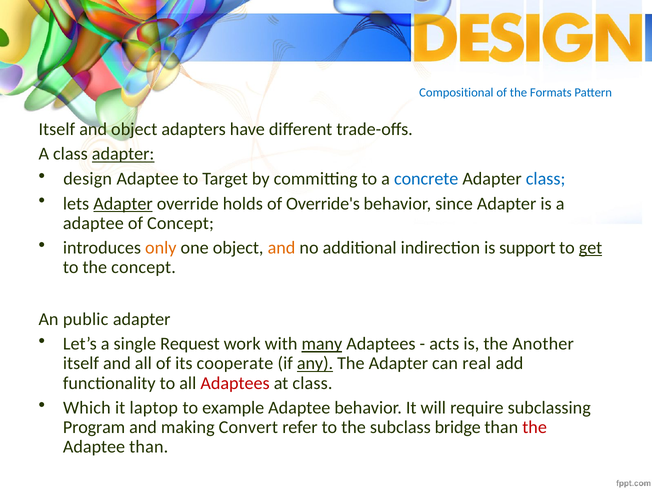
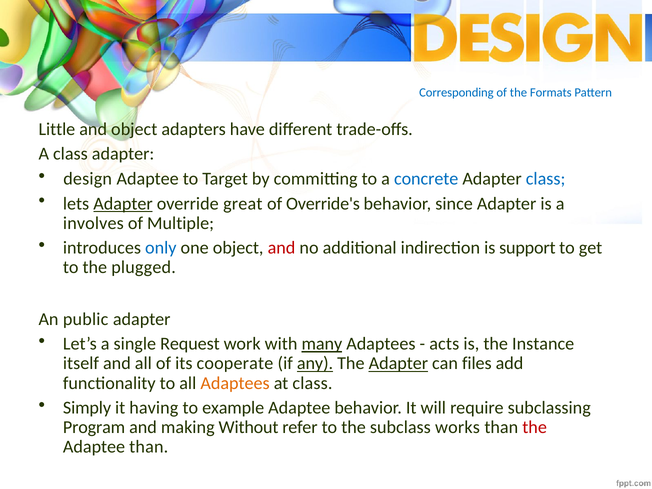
Compositional: Compositional -> Corresponding
Itself at (57, 129): Itself -> Little
adapter at (123, 154) underline: present -> none
holds: holds -> great
adaptee at (93, 223): adaptee -> involves
of Concept: Concept -> Multiple
only colour: orange -> blue
and at (282, 248) colour: orange -> red
get underline: present -> none
the concept: concept -> plugged
Another: Another -> Instance
Adapter at (398, 364) underline: none -> present
real: real -> files
Adaptees at (235, 383) colour: red -> orange
Which: Which -> Simply
laptop: laptop -> having
Convert: Convert -> Without
bridge: bridge -> works
